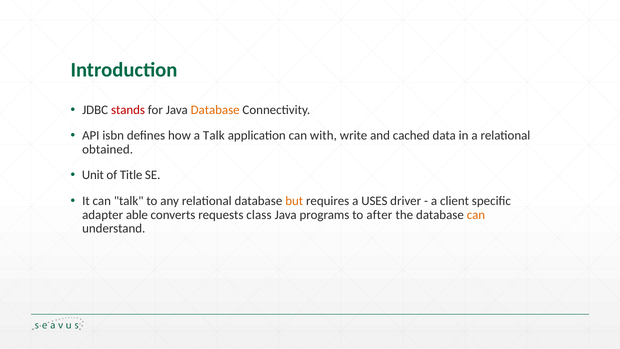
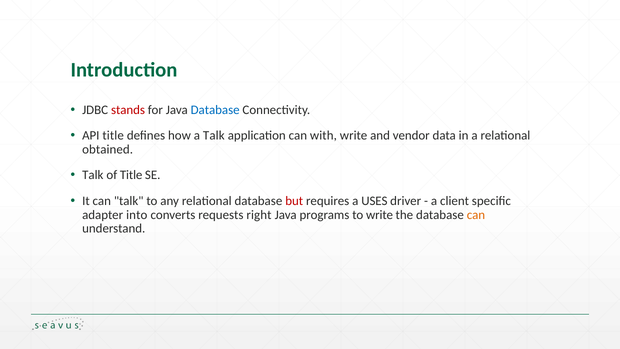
Database at (215, 110) colour: orange -> blue
API isbn: isbn -> title
cached: cached -> vendor
Unit at (93, 175): Unit -> Talk
but colour: orange -> red
able: able -> into
class: class -> right
to after: after -> write
